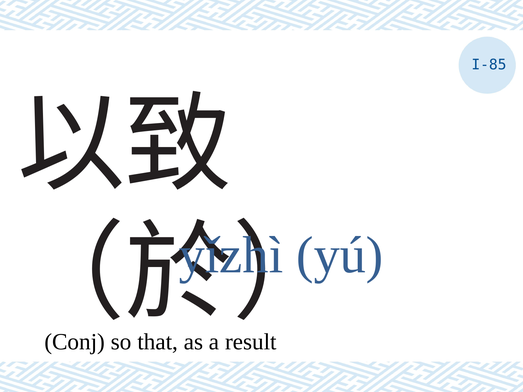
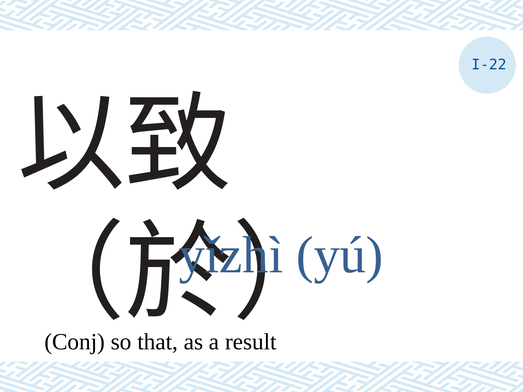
I-85: I-85 -> I-22
